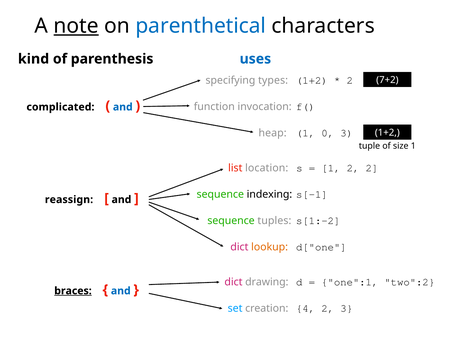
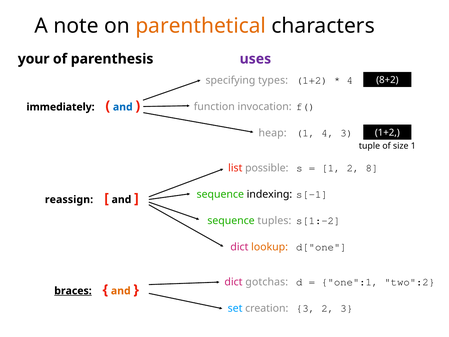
note underline: present -> none
parenthetical colour: blue -> orange
kind: kind -> your
uses colour: blue -> purple
2 at (350, 80): 2 -> 4
7+2: 7+2 -> 8+2
complicated: complicated -> immediately
1 0: 0 -> 4
2 2: 2 -> 8
location: location -> possible
drawing: drawing -> gotchas
and at (121, 291) colour: blue -> orange
4 at (306, 308): 4 -> 3
